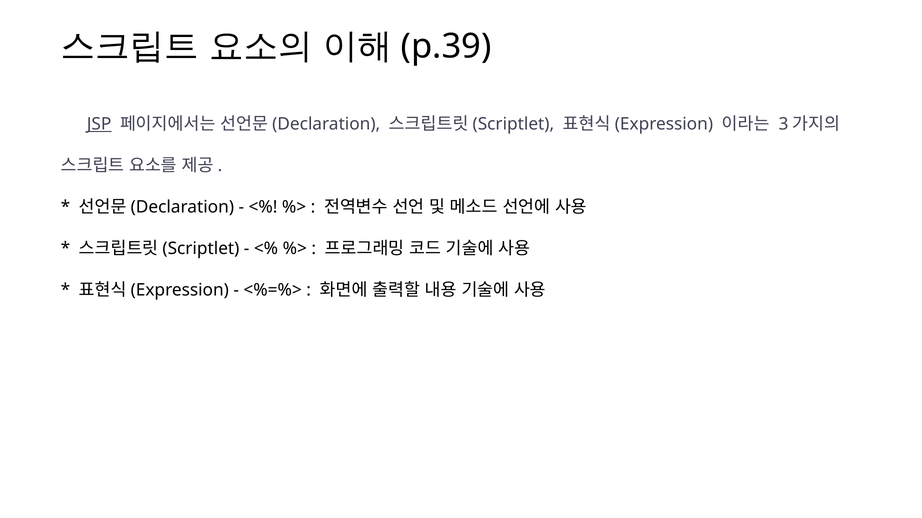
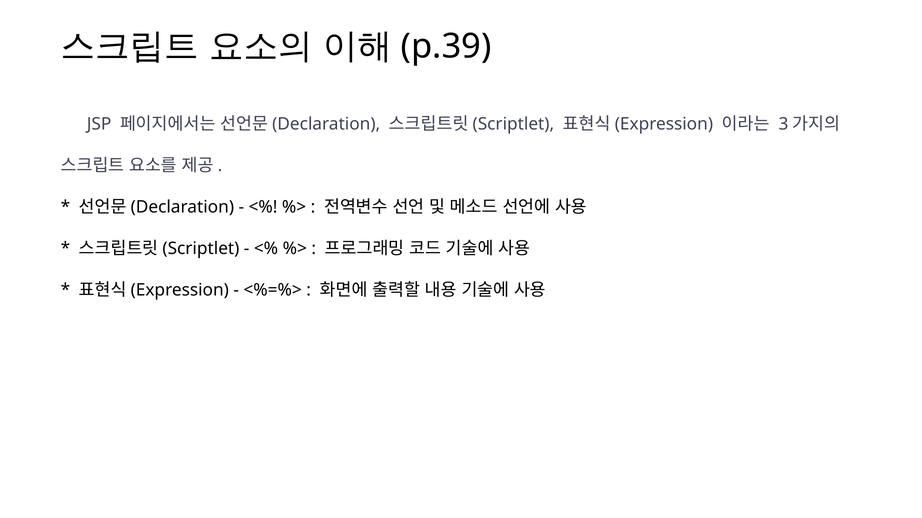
JSP underline: present -> none
